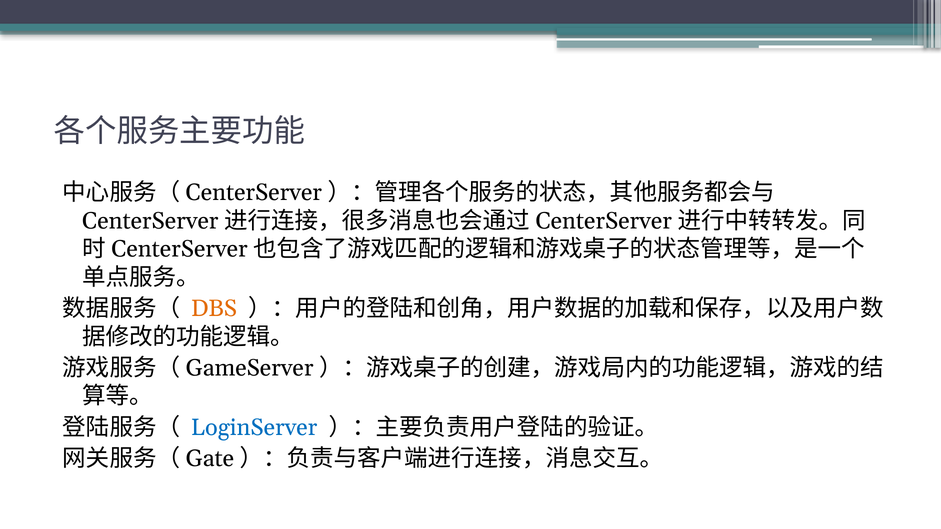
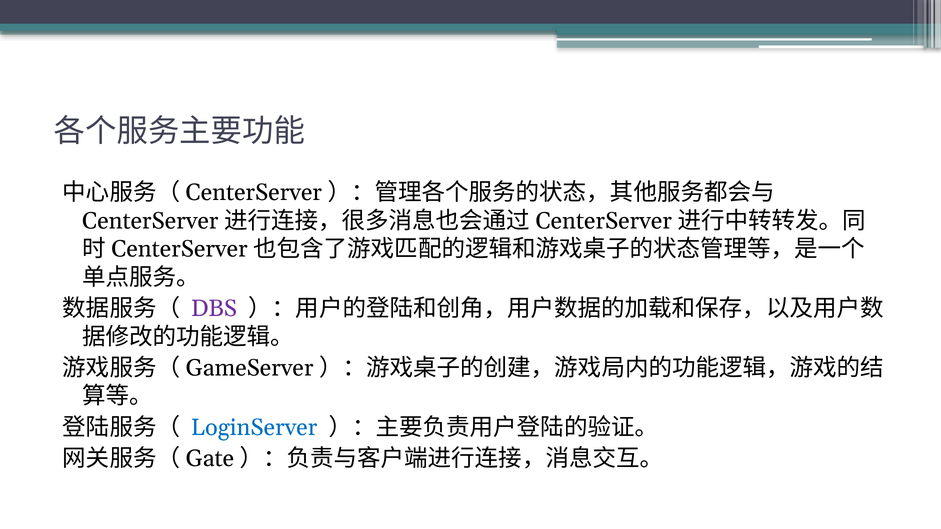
DBS colour: orange -> purple
